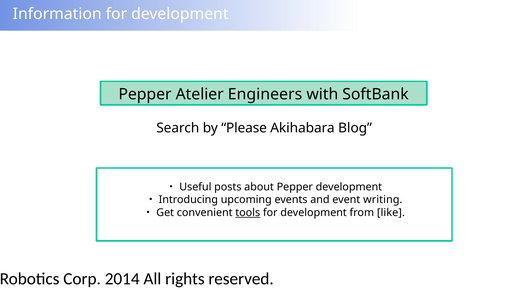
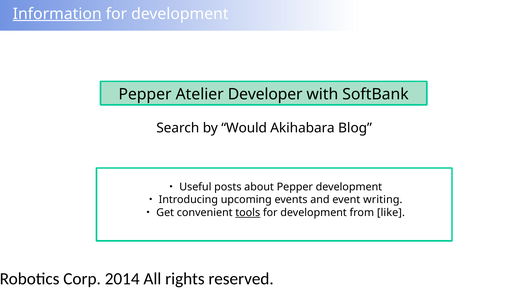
Information underline: none -> present
Engineers: Engineers -> Developer
Please: Please -> Would
